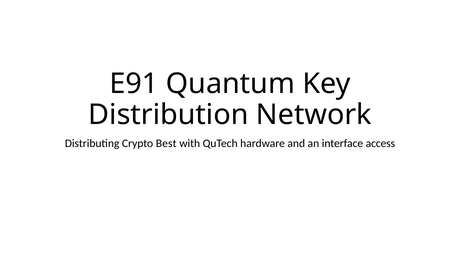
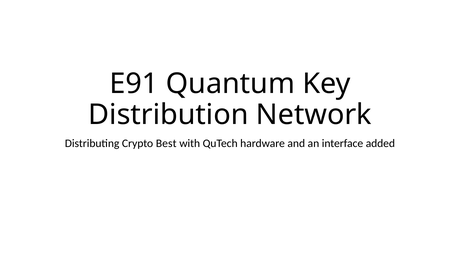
access: access -> added
